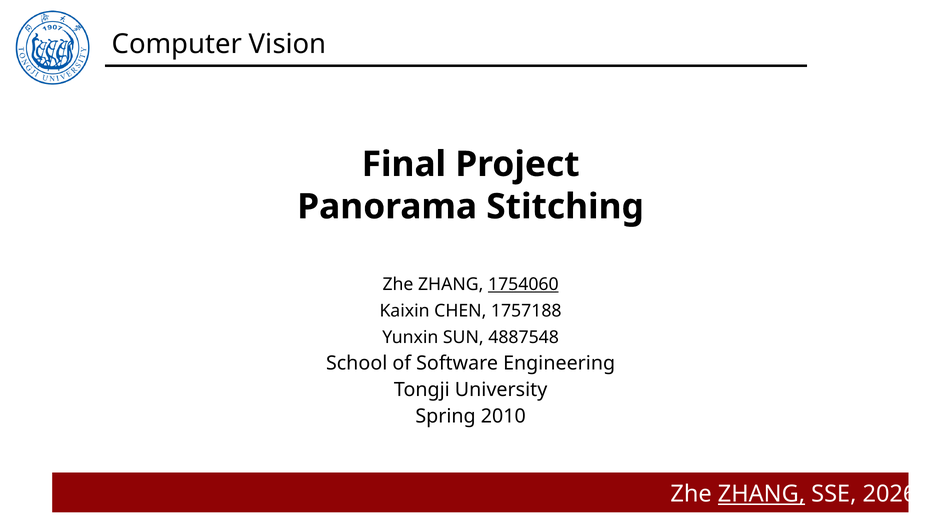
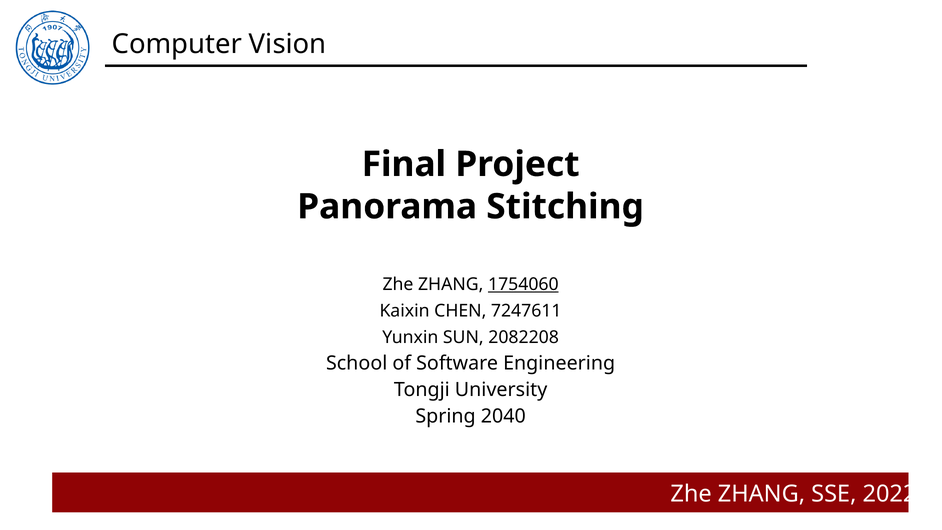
1757188: 1757188 -> 7247611
4887548: 4887548 -> 2082208
2010: 2010 -> 2040
ZHANG at (761, 494) underline: present -> none
2026: 2026 -> 2022
